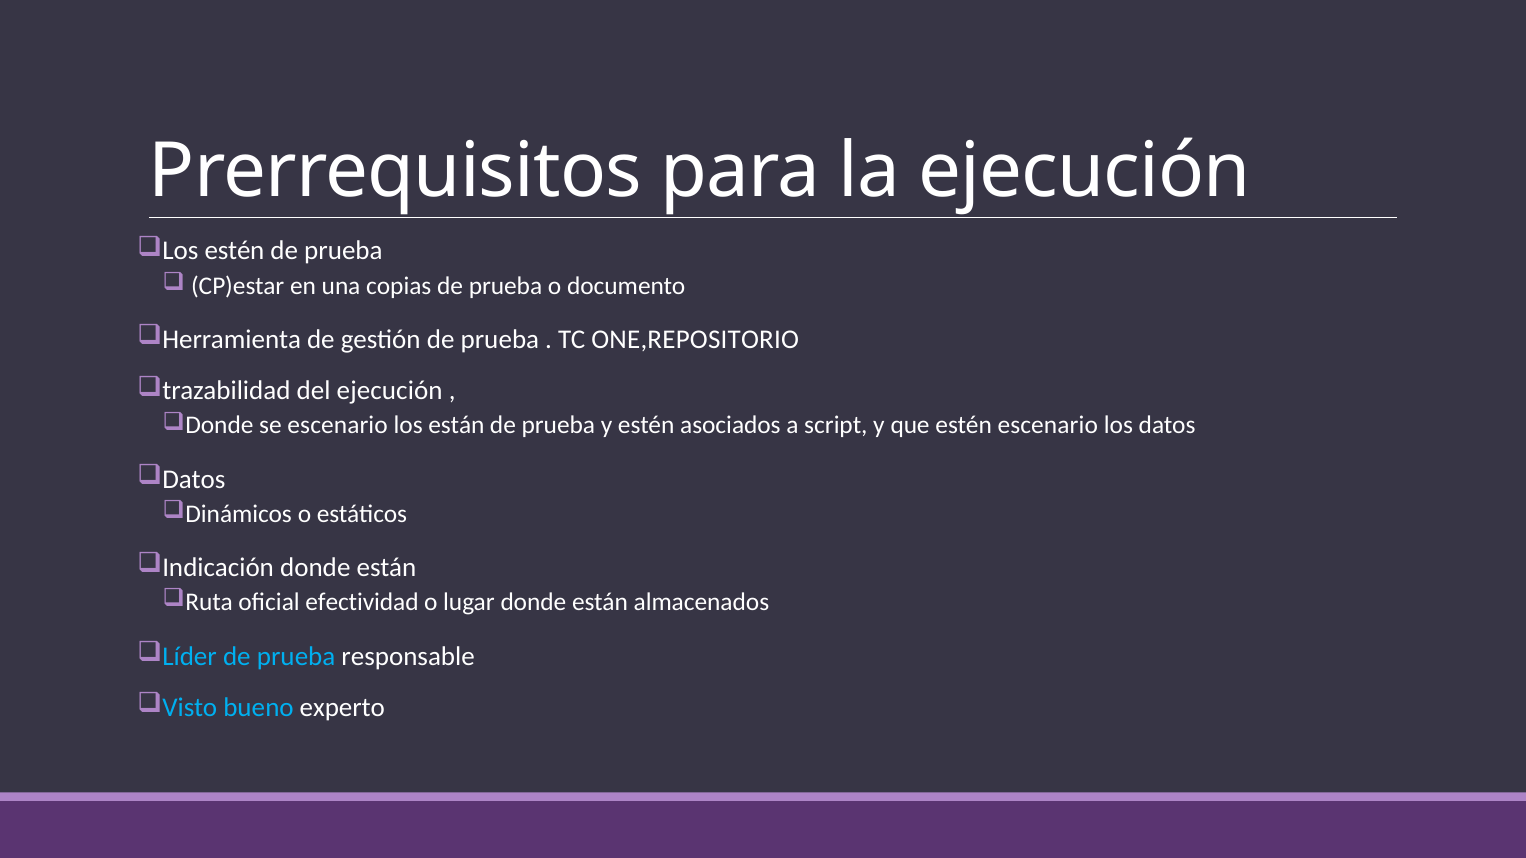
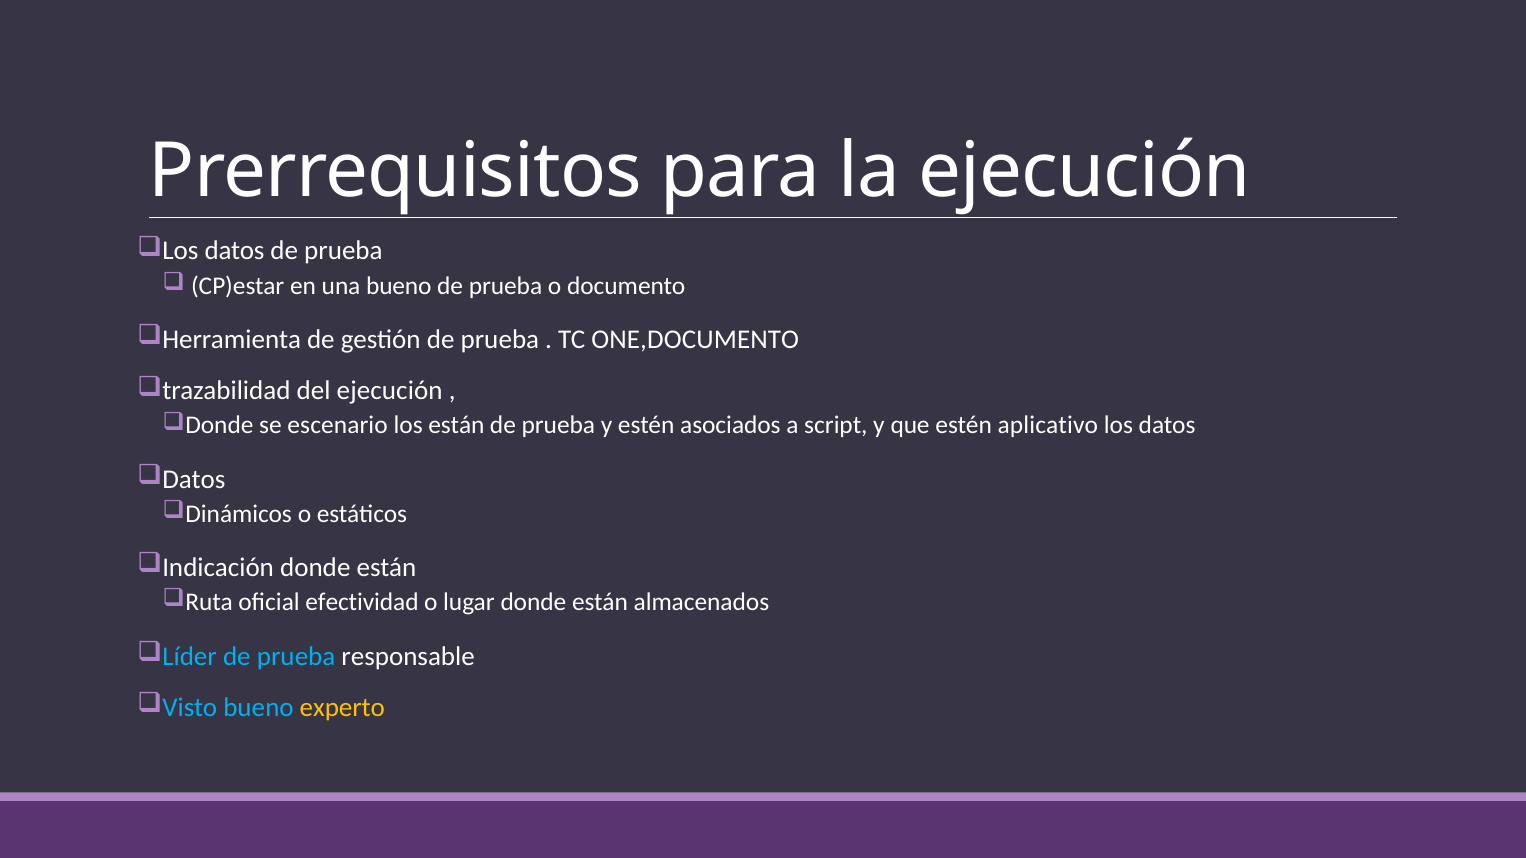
estén at (235, 251): estén -> datos
una copias: copias -> bueno
ONE,REPOSITORIO: ONE,REPOSITORIO -> ONE,DOCUMENTO
estén escenario: escenario -> aplicativo
experto colour: white -> yellow
